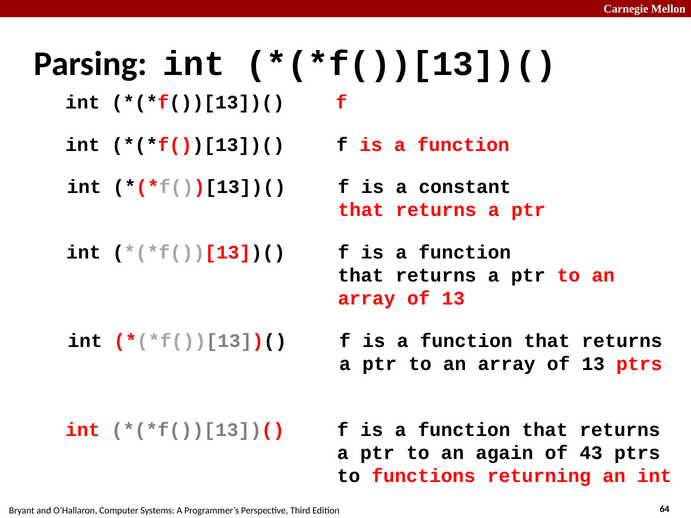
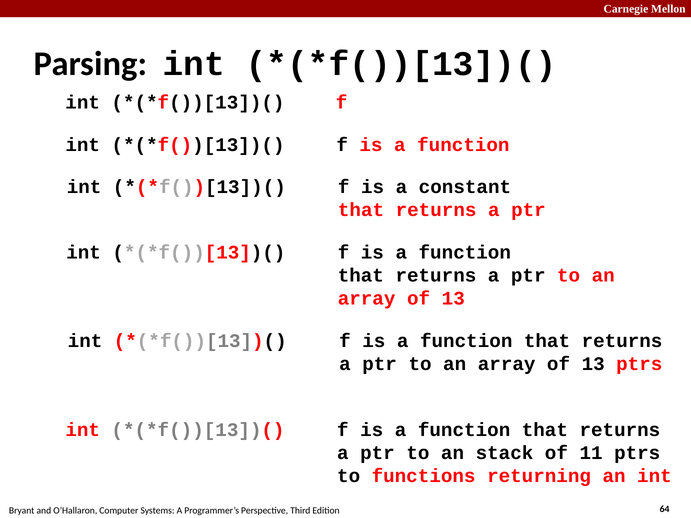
again: again -> stack
43: 43 -> 11
